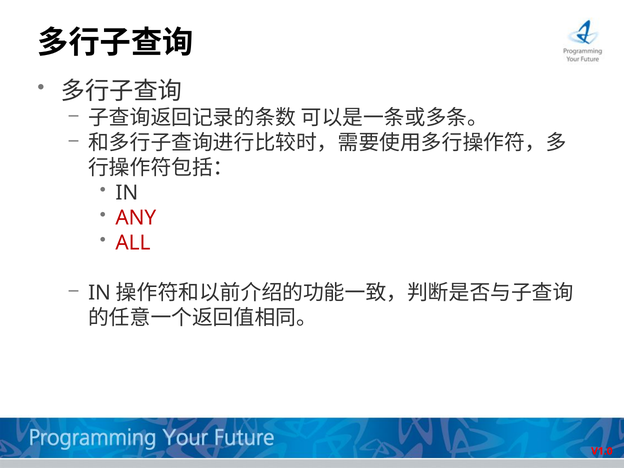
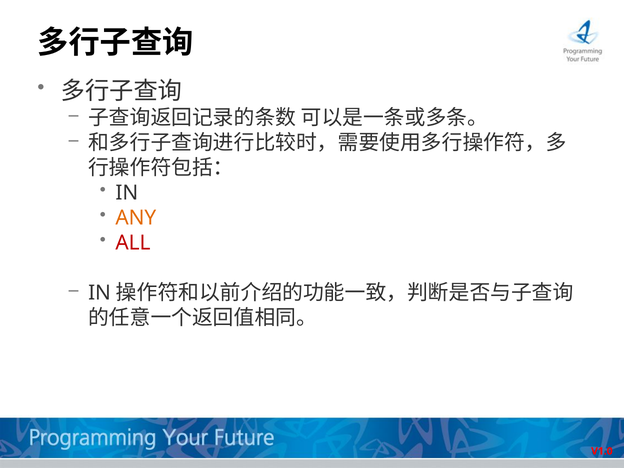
ANY colour: red -> orange
